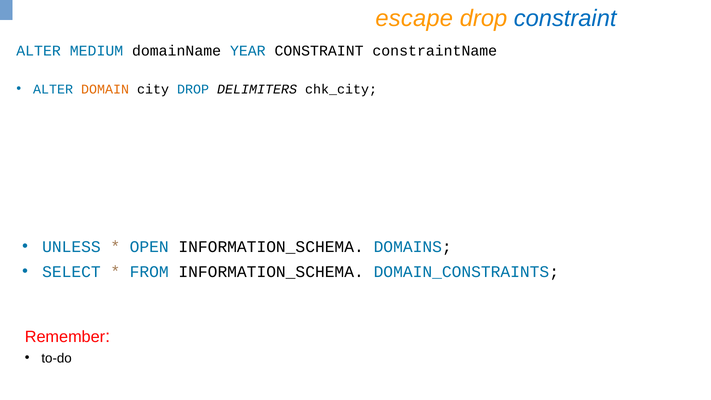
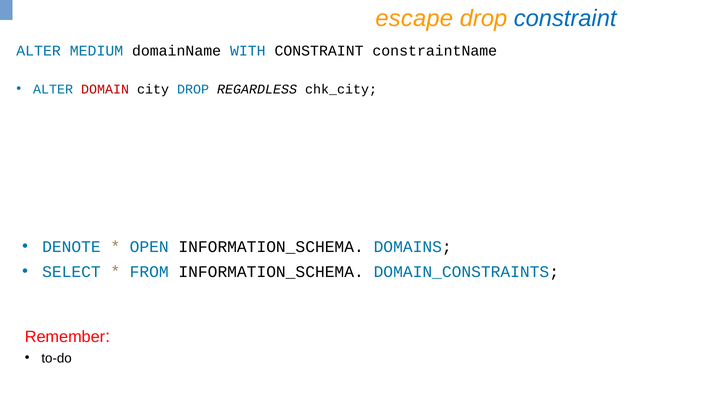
YEAR: YEAR -> WITH
DOMAIN colour: orange -> red
DELIMITERS: DELIMITERS -> REGARDLESS
UNLESS: UNLESS -> DENOTE
